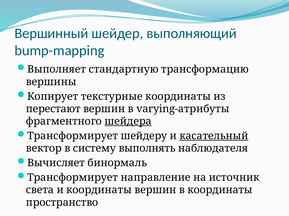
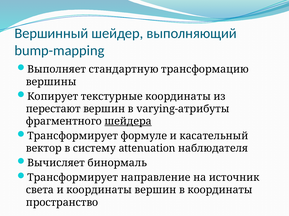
шейдеру: шейдеру -> формуле
касательный underline: present -> none
выполнять: выполнять -> attenuation
